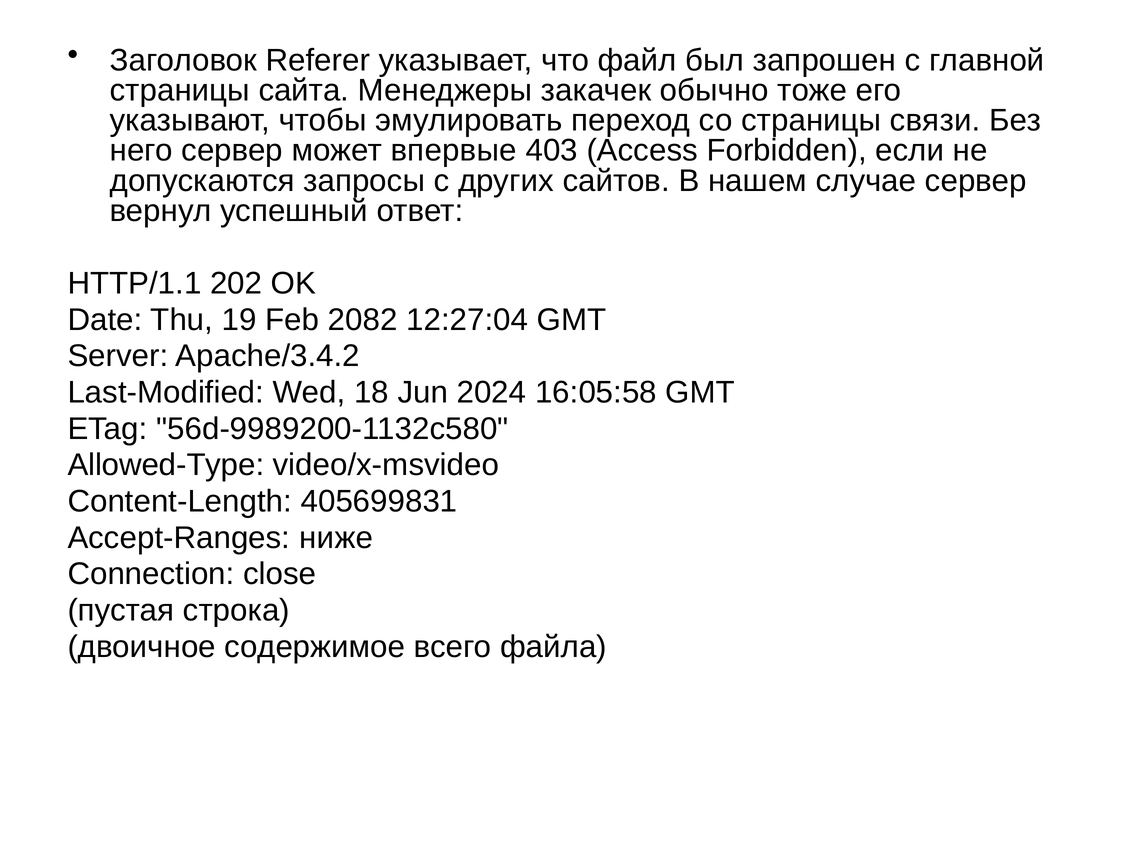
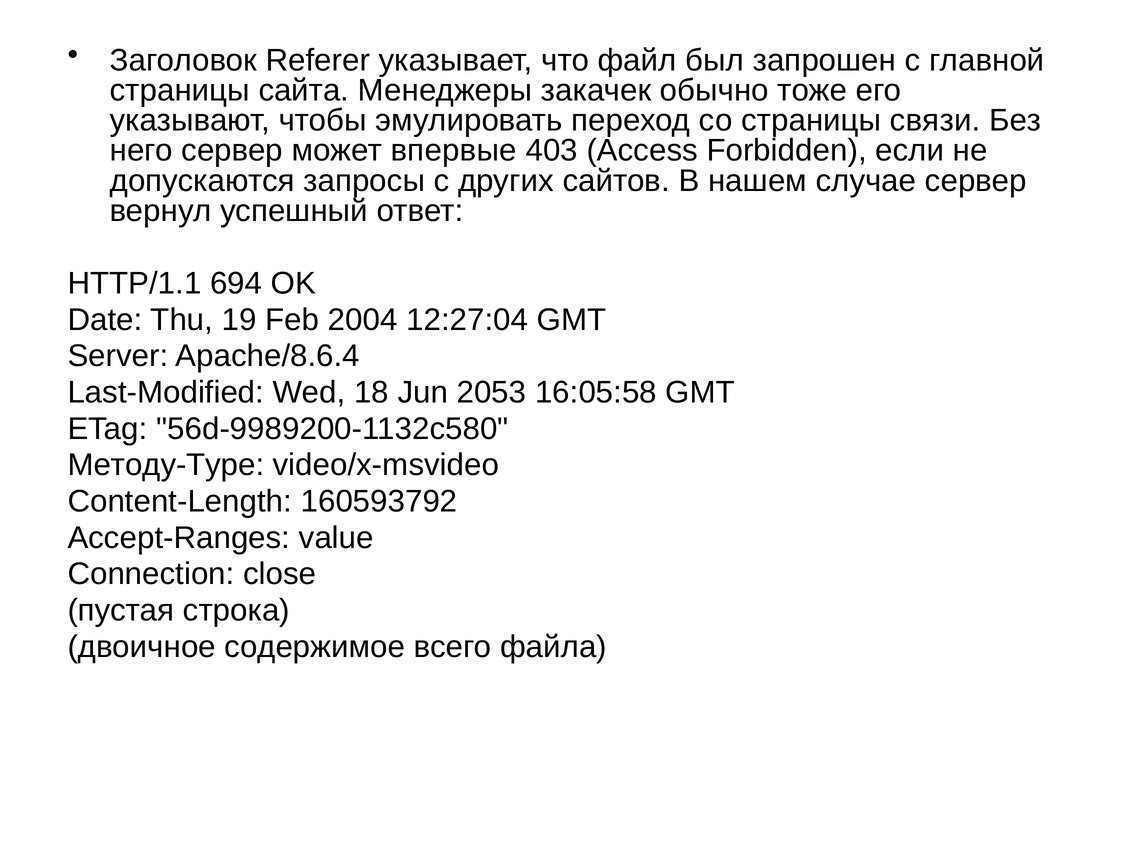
202: 202 -> 694
2082: 2082 -> 2004
Apache/3.4.2: Apache/3.4.2 -> Apache/8.6.4
2024: 2024 -> 2053
Allowed-Type: Allowed-Type -> Методу-Type
405699831: 405699831 -> 160593792
ниже: ниже -> value
